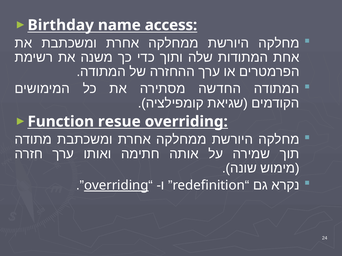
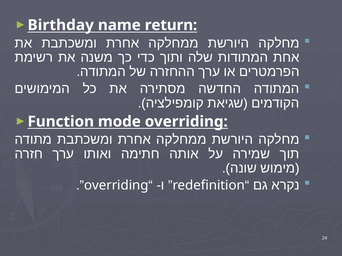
access: access -> return
resue: resue -> mode
overriding at (116, 186) underline: present -> none
